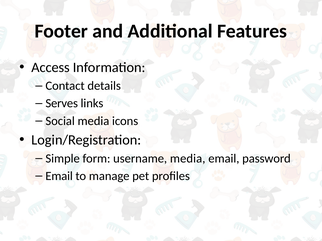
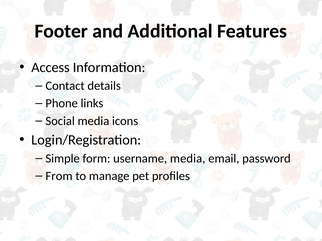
Serves: Serves -> Phone
Email at (59, 176): Email -> From
